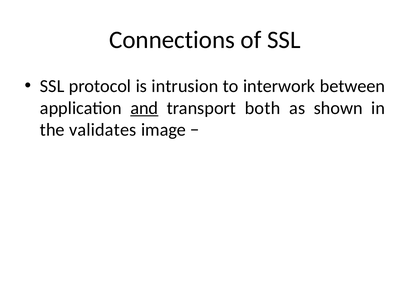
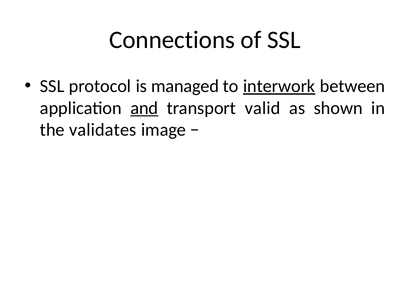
intrusion: intrusion -> managed
interwork underline: none -> present
both: both -> valid
